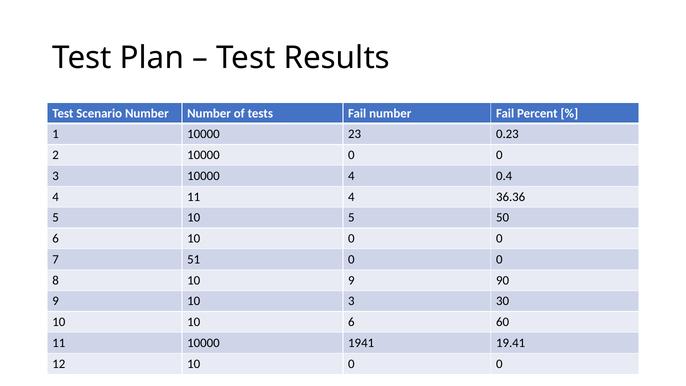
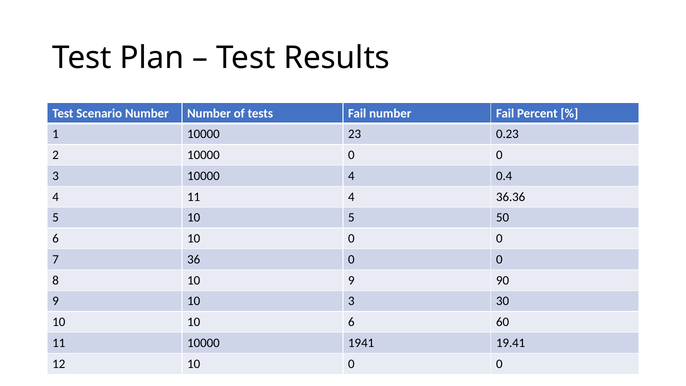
51: 51 -> 36
